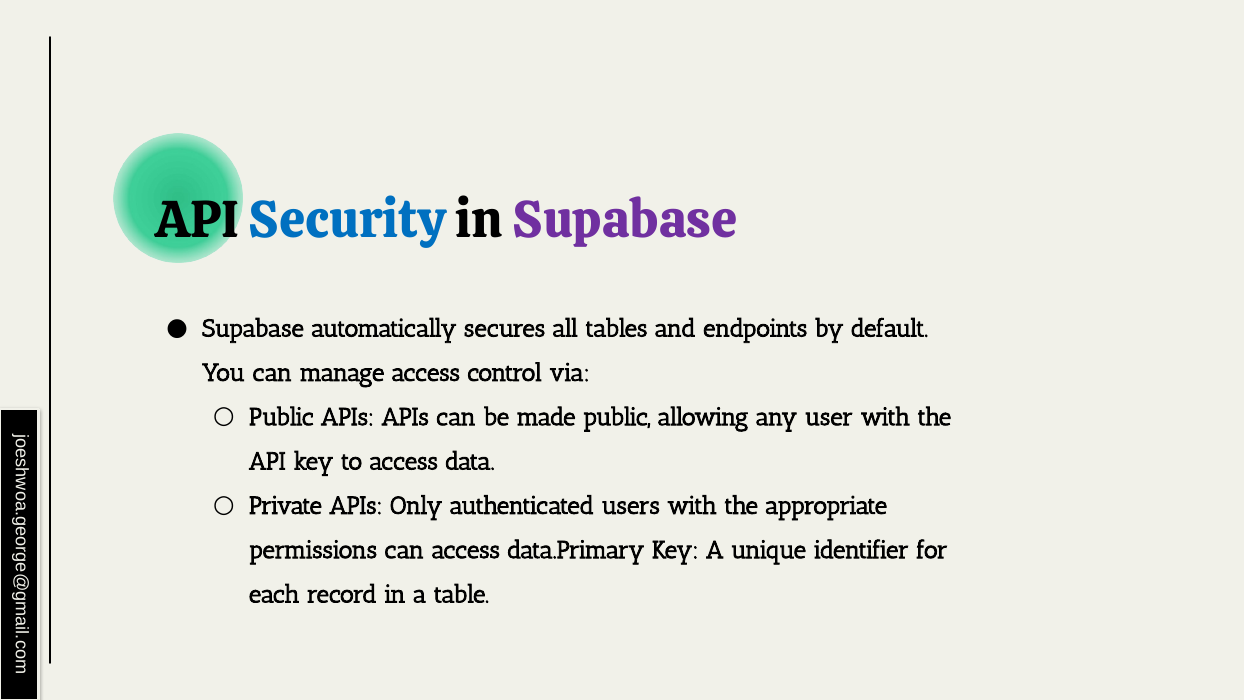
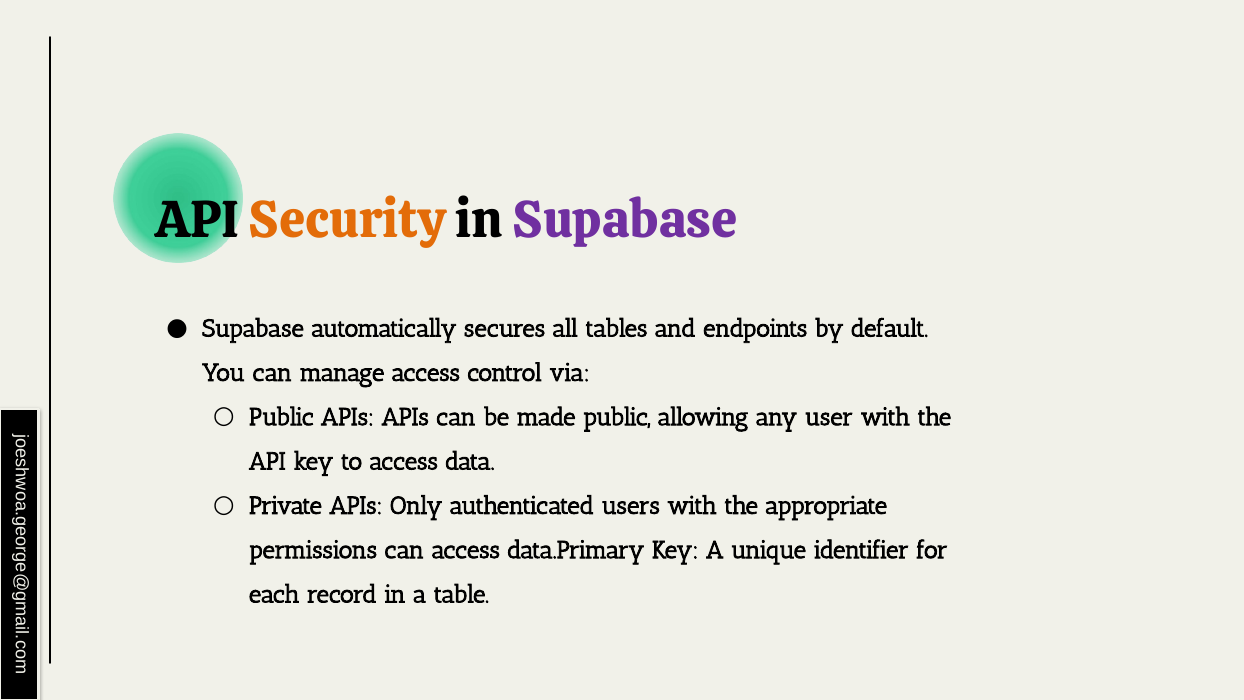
Security colour: blue -> orange
